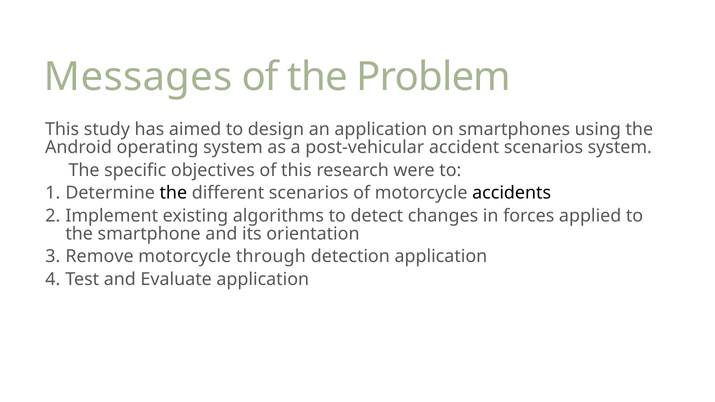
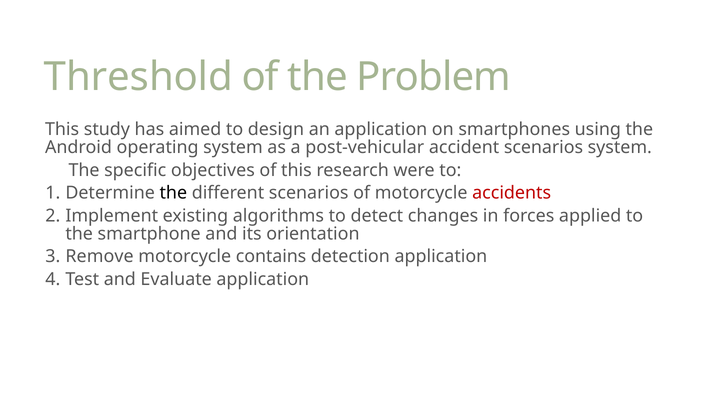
Messages: Messages -> Threshold
accidents colour: black -> red
through: through -> contains
